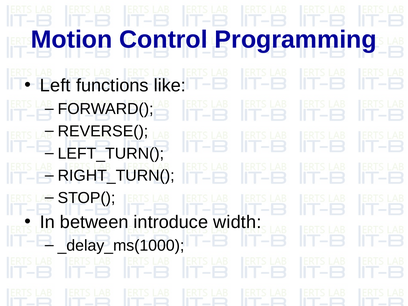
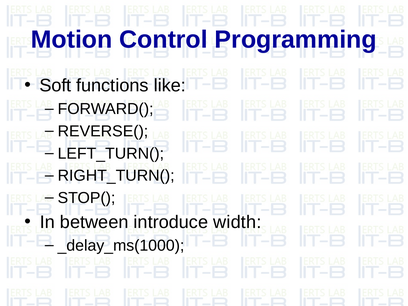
Left: Left -> Soft
